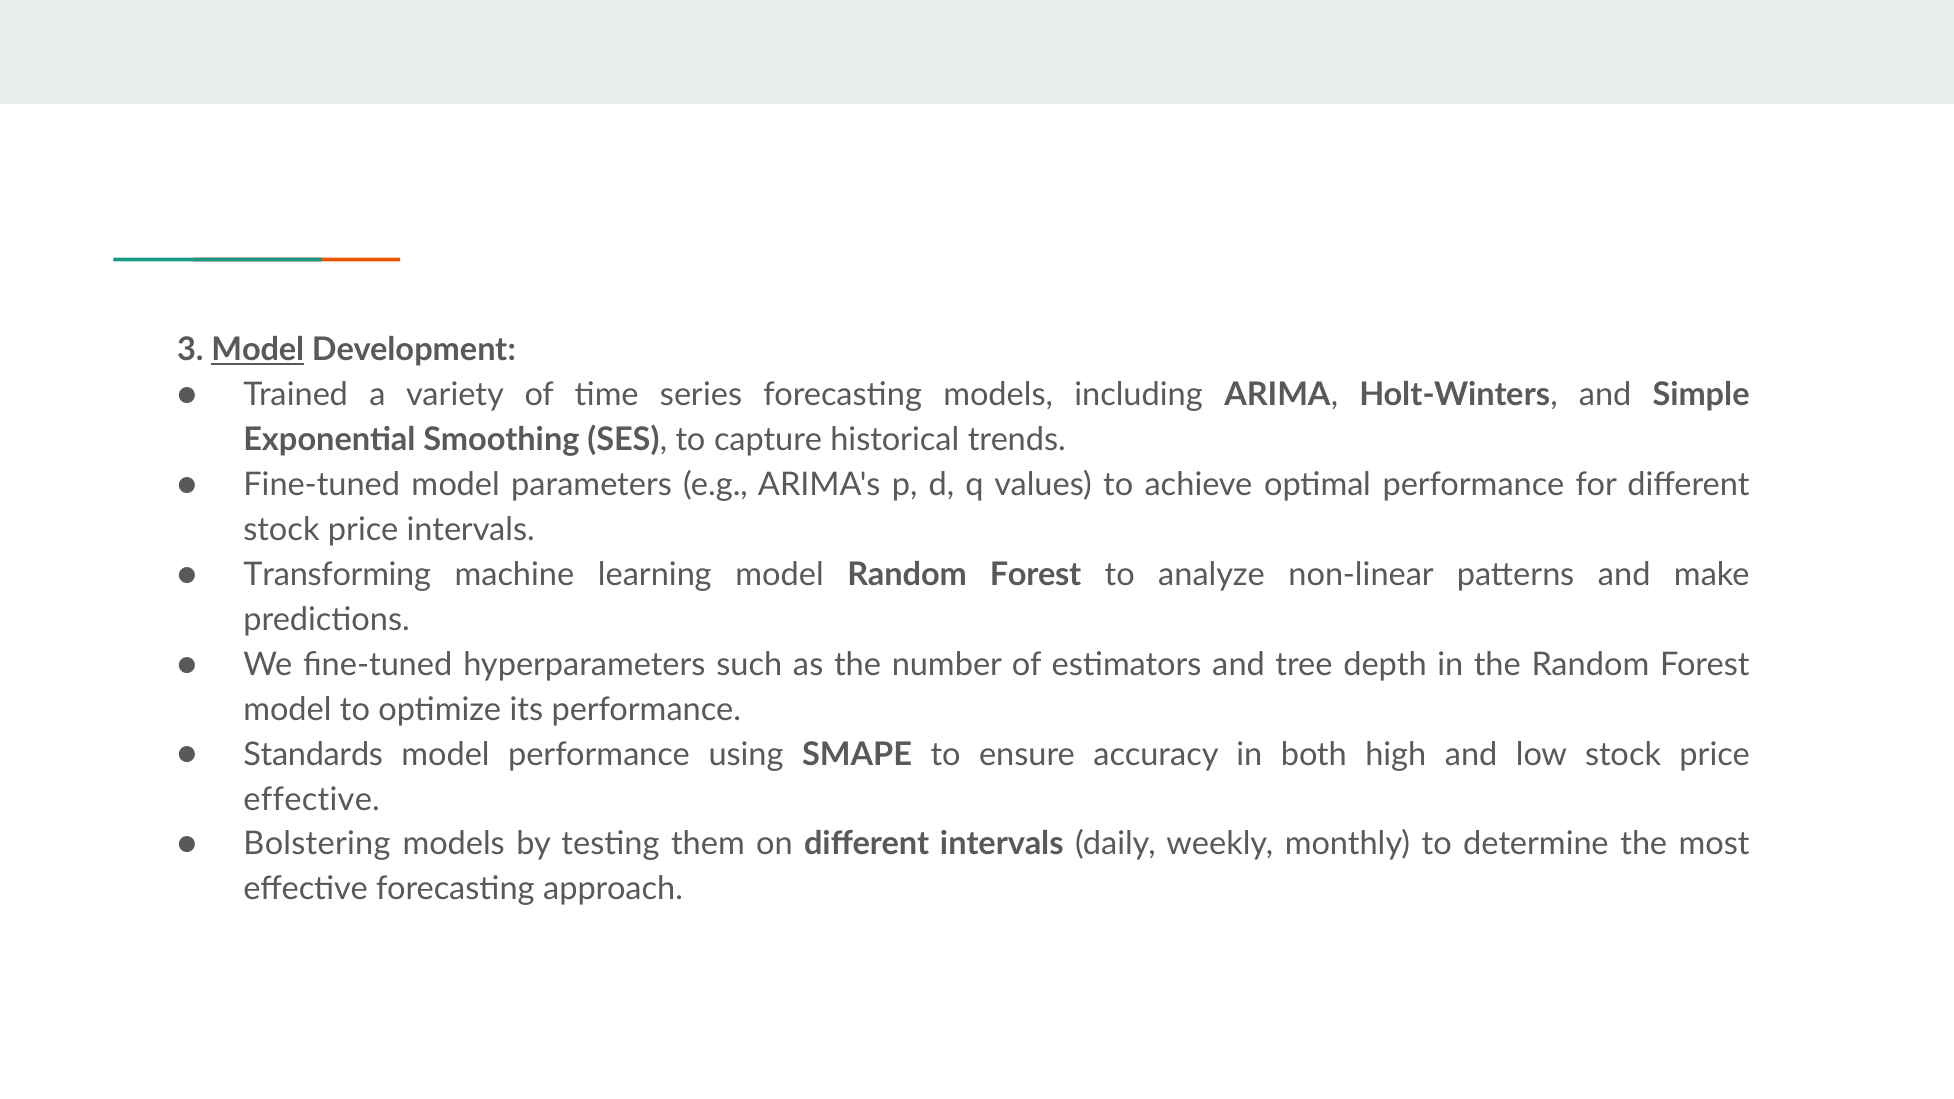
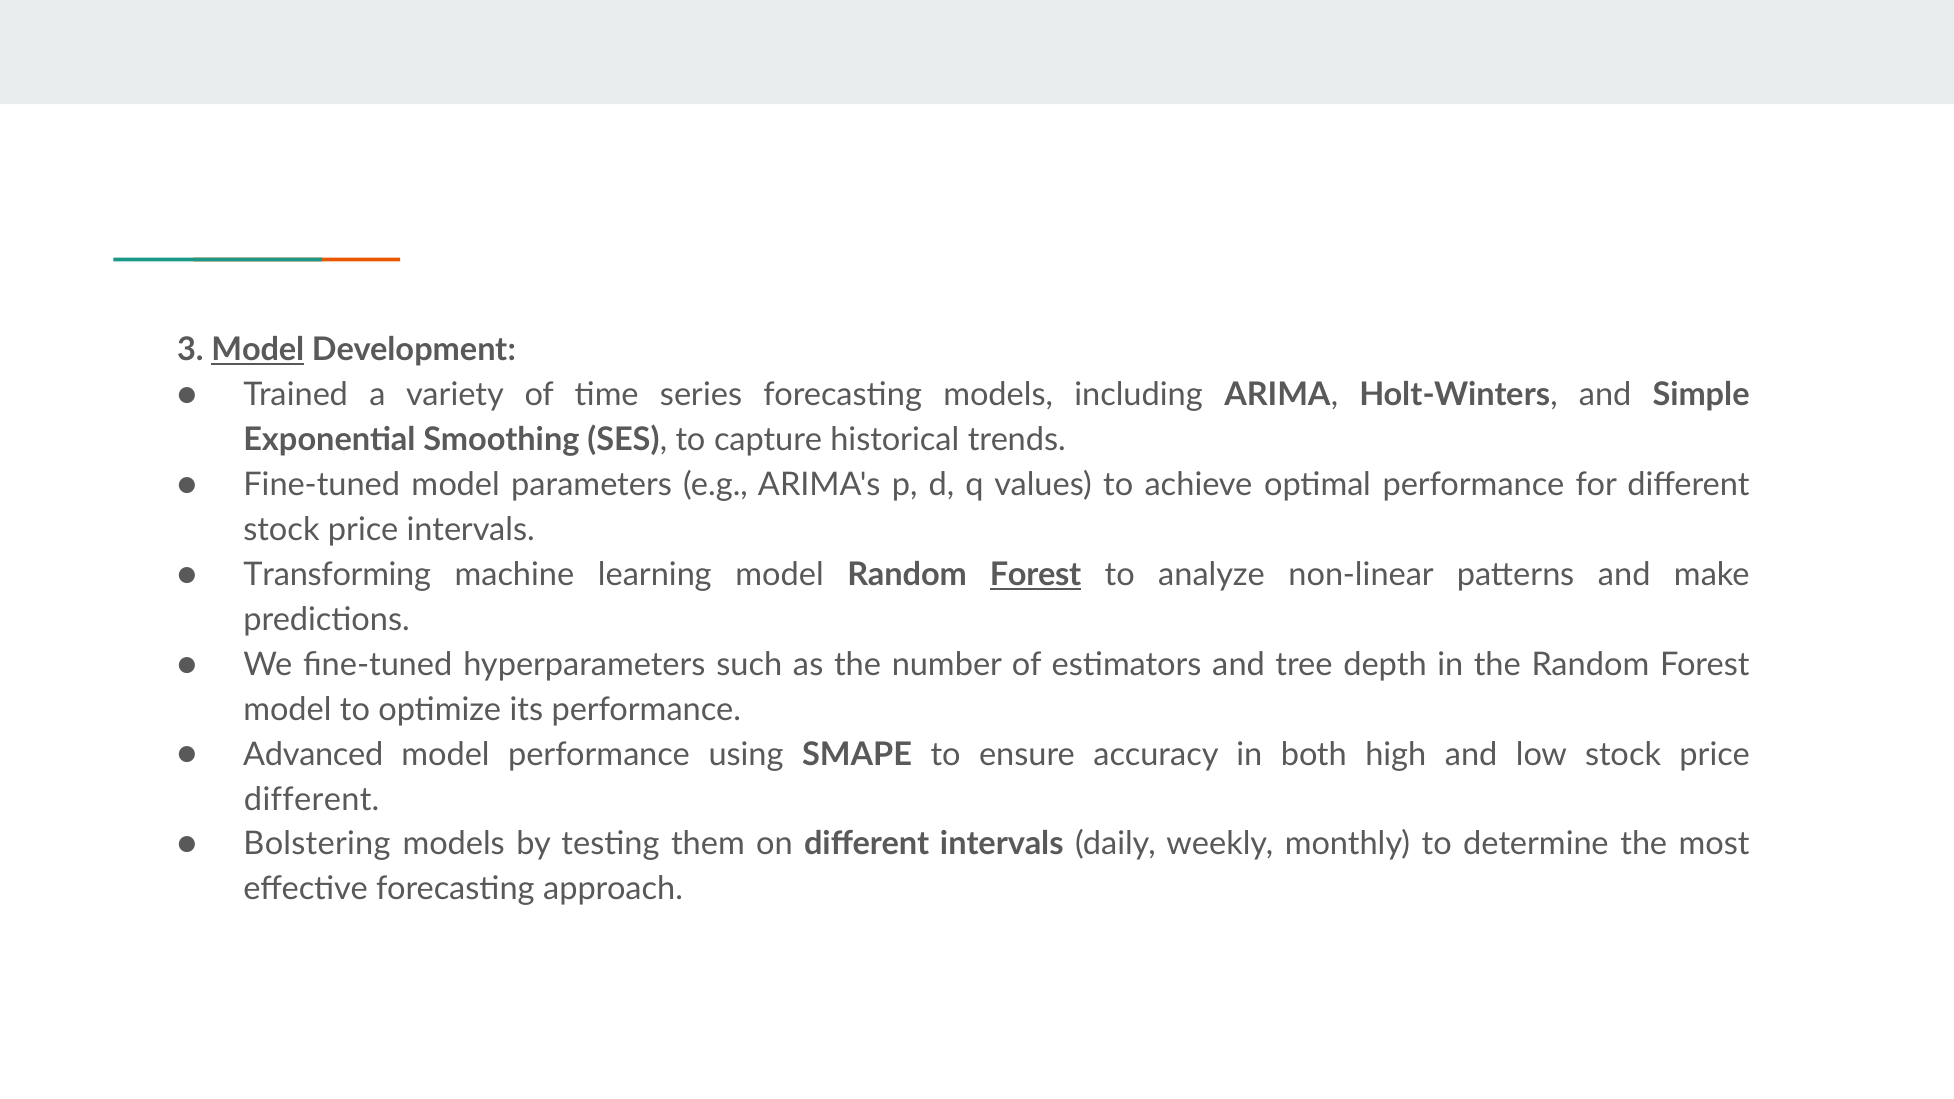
Forest at (1036, 575) underline: none -> present
Standards: Standards -> Advanced
effective at (312, 799): effective -> different
